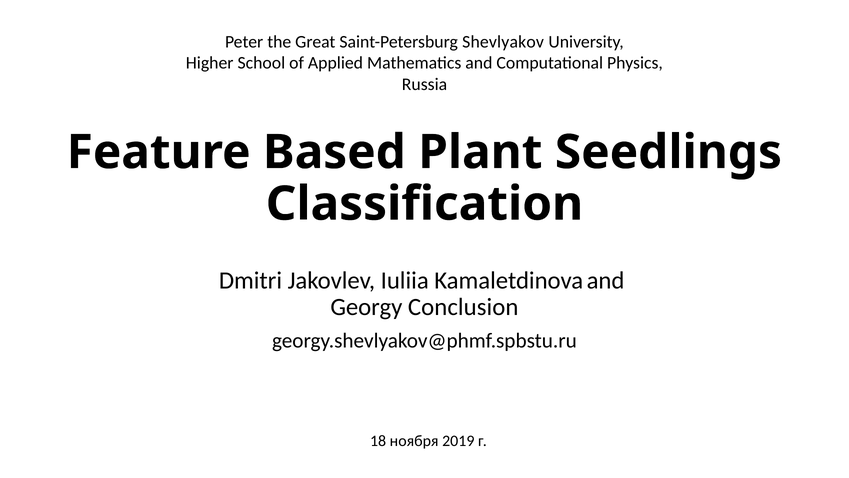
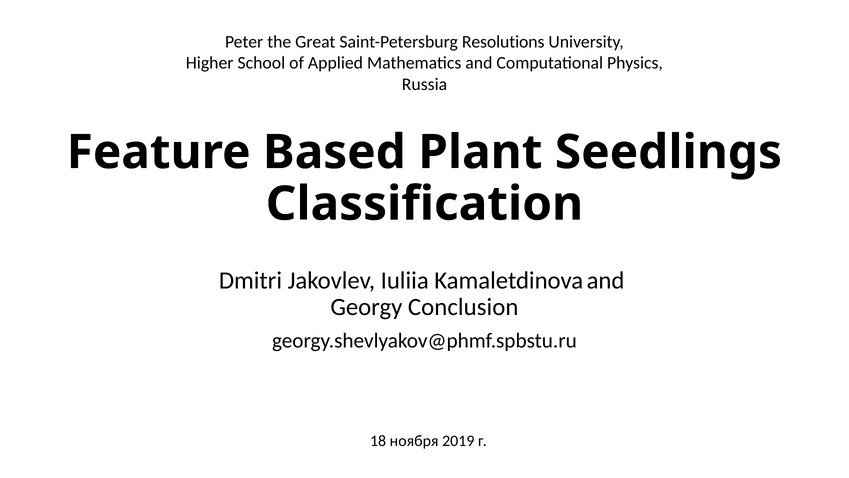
Shevlyakov: Shevlyakov -> Resolutions
